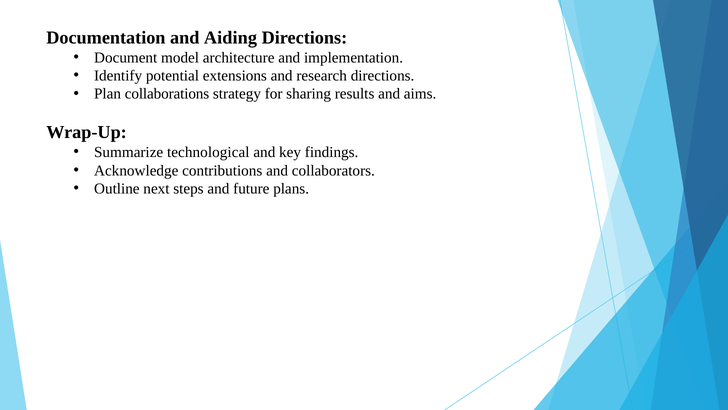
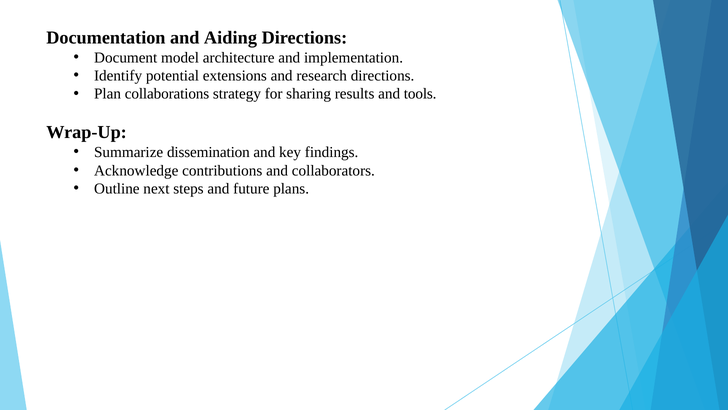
aims: aims -> tools
technological: technological -> dissemination
